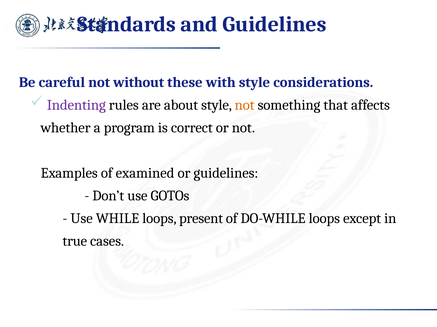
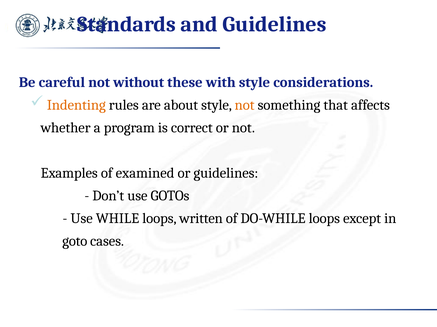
Indenting colour: purple -> orange
present: present -> written
true: true -> goto
